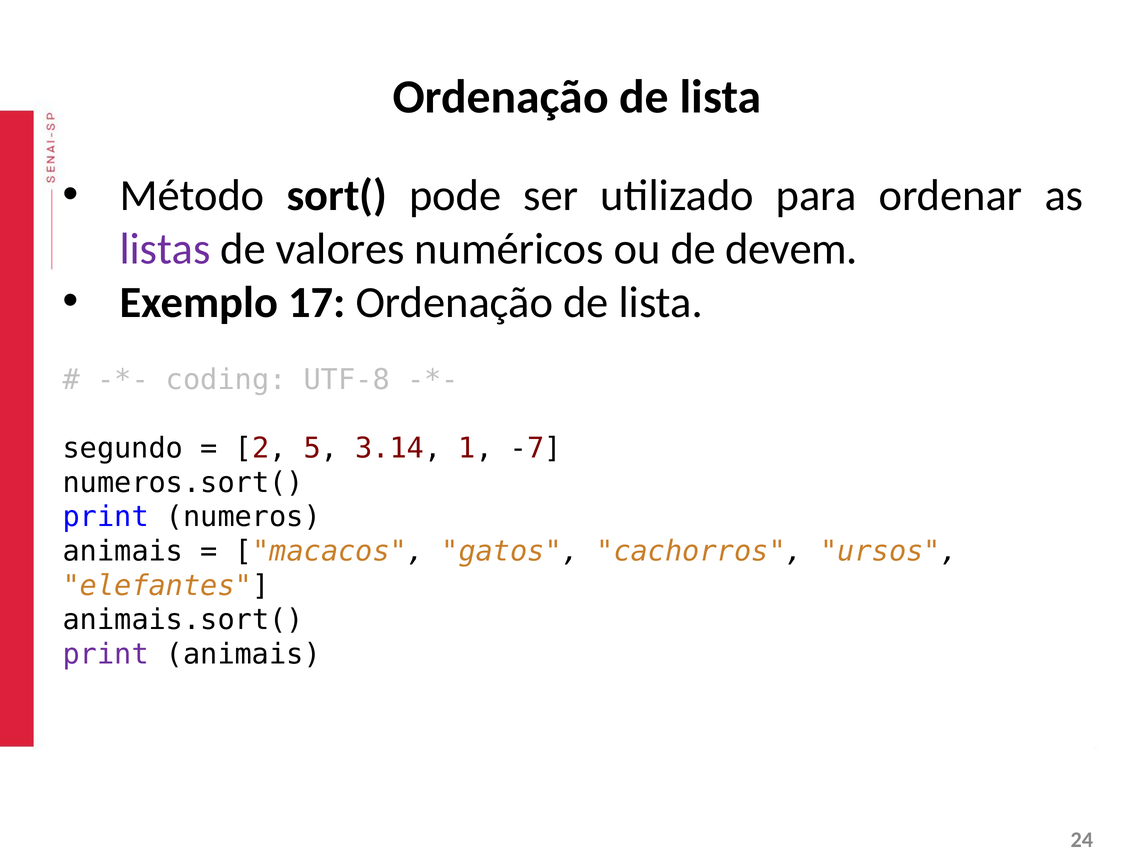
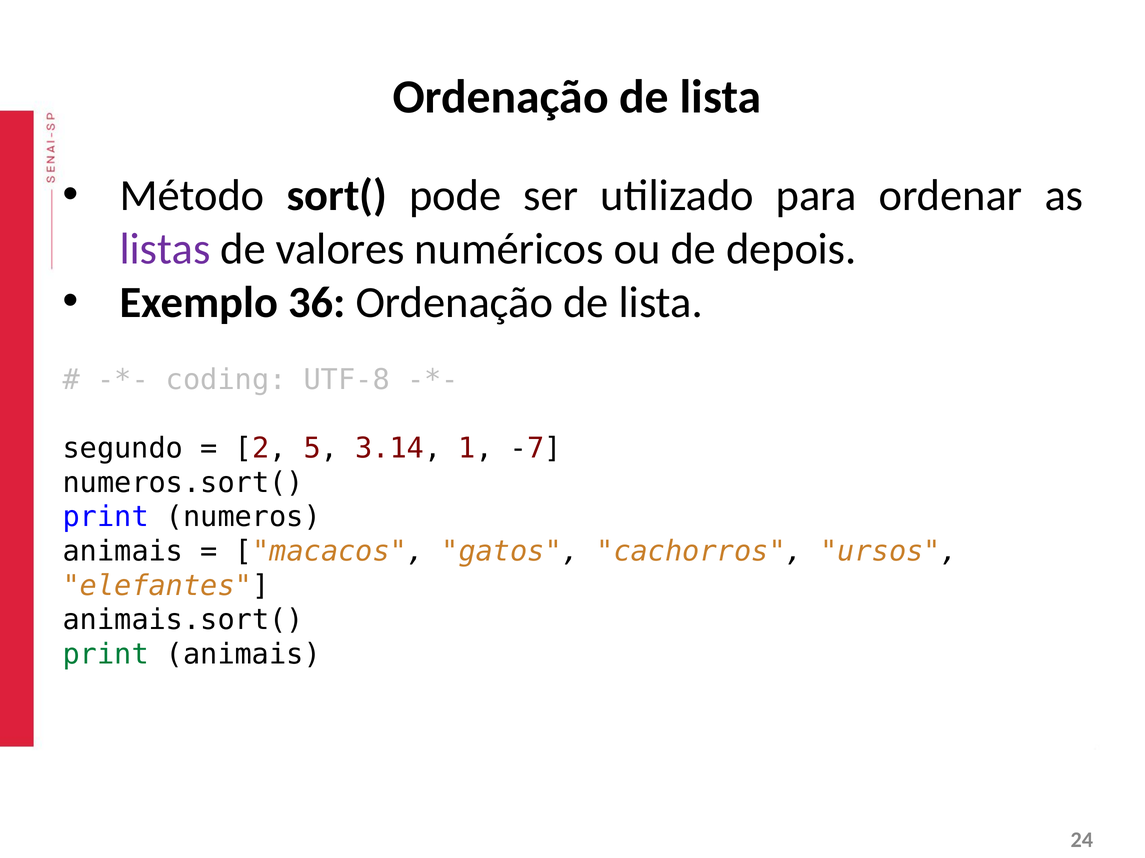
devem: devem -> depois
17: 17 -> 36
print at (106, 655) colour: purple -> green
